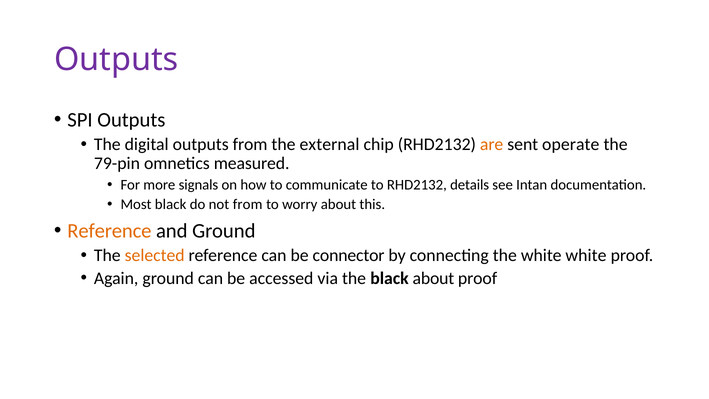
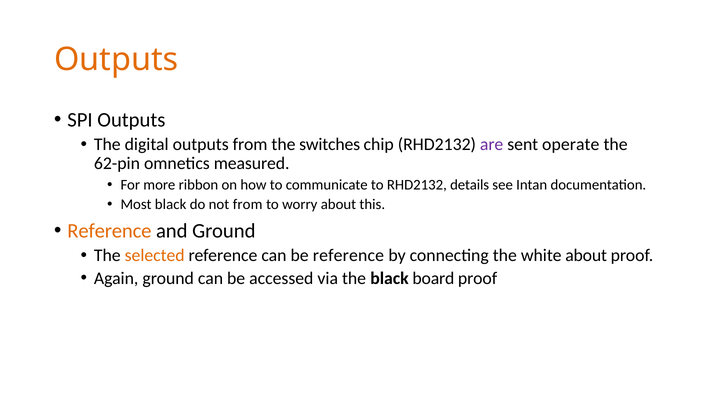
Outputs at (116, 60) colour: purple -> orange
external: external -> switches
are colour: orange -> purple
79-pin: 79-pin -> 62-pin
signals: signals -> ribbon
be connector: connector -> reference
white white: white -> about
black about: about -> board
